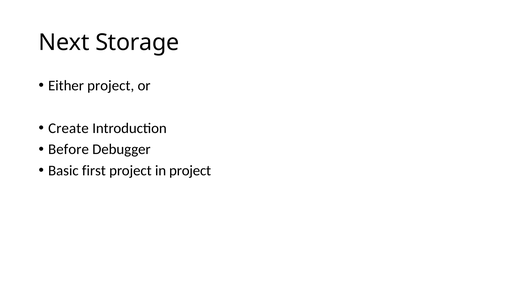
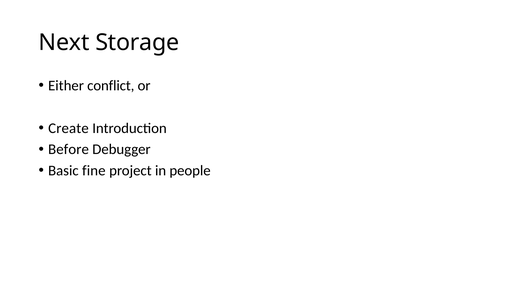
Either project: project -> conflict
first: first -> fine
in project: project -> people
